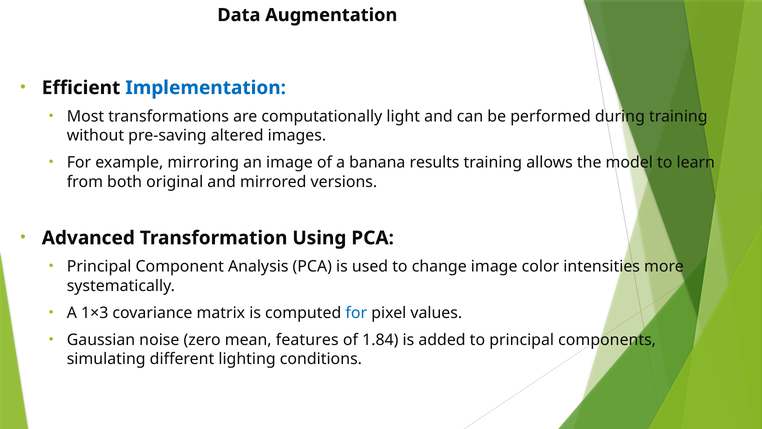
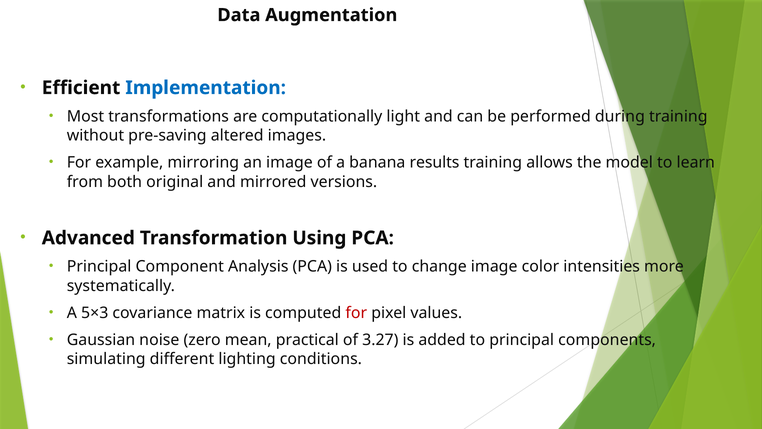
1×3: 1×3 -> 5×3
for at (356, 313) colour: blue -> red
features: features -> practical
1.84: 1.84 -> 3.27
